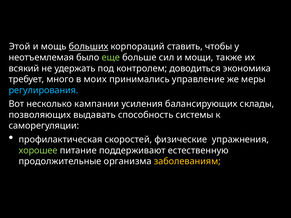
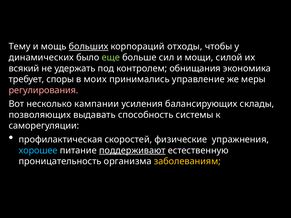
Этой: Этой -> Тему
ставить: ставить -> отходы
неотъемлемая: неотъемлемая -> динамических
также: также -> силой
доводиться: доводиться -> обнищания
много: много -> споры
регулирования colour: light blue -> pink
хорошее colour: light green -> light blue
поддерживают underline: none -> present
продолжительные: продолжительные -> проницательность
